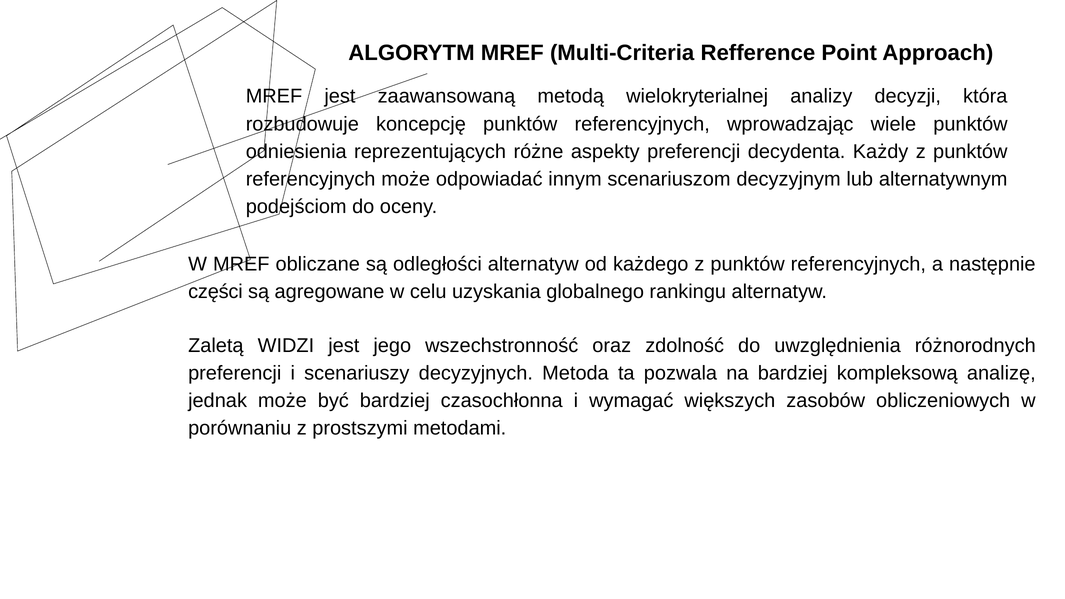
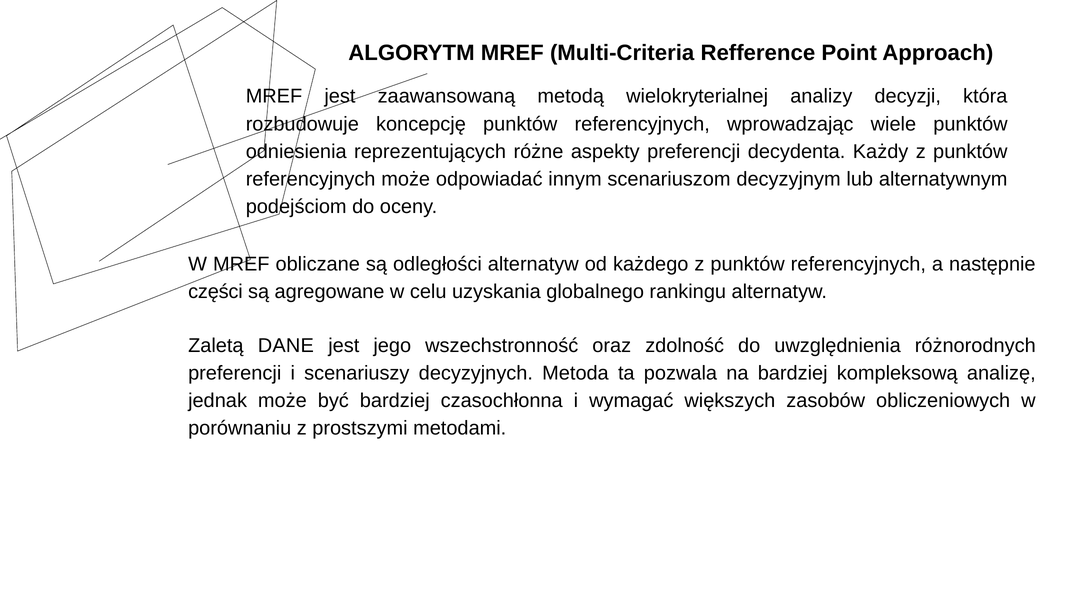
WIDZI: WIDZI -> DANE
